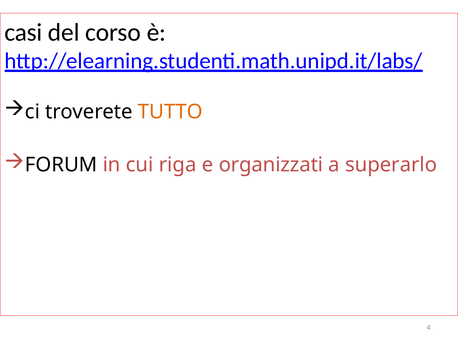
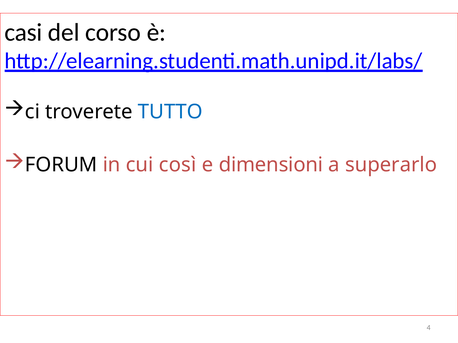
TUTTO colour: orange -> blue
riga: riga -> così
organizzati: organizzati -> dimensioni
